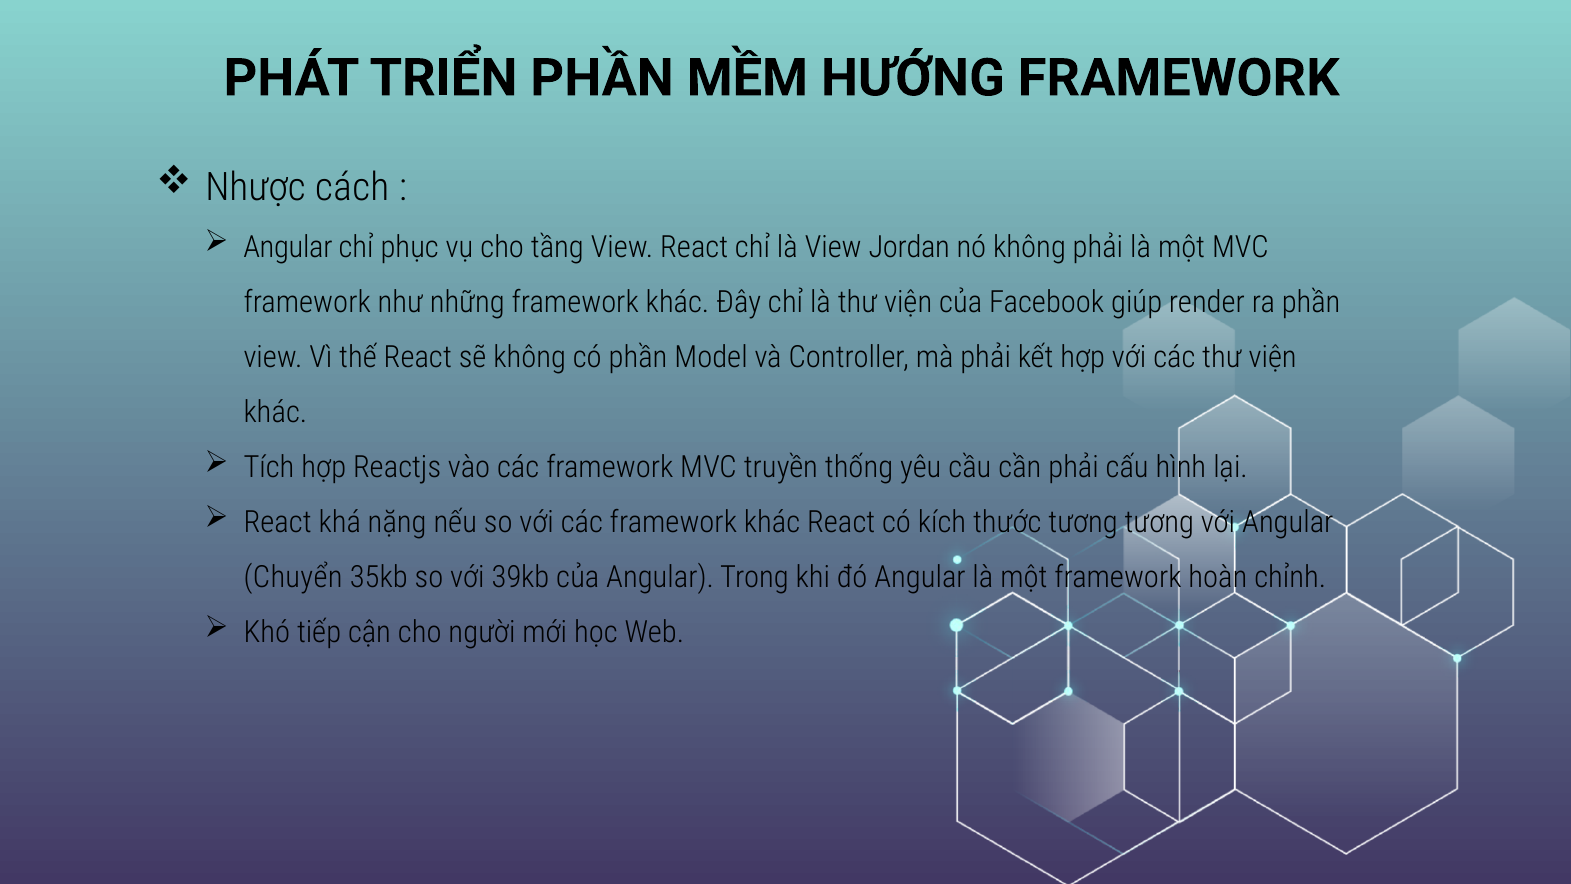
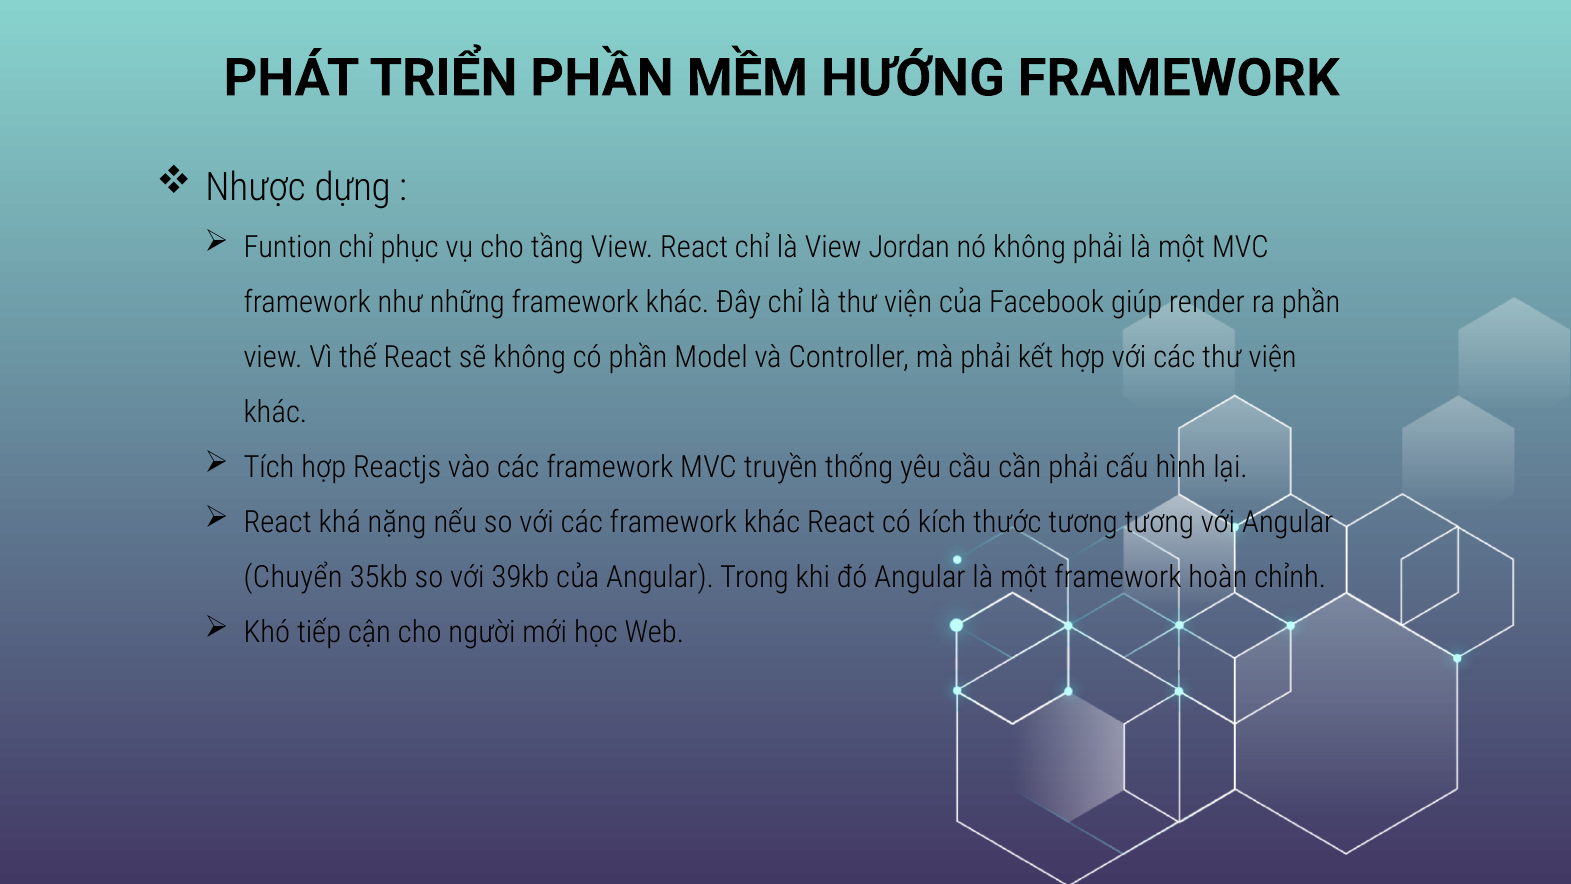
cách: cách -> dựng
Angular at (288, 247): Angular -> Funtion
